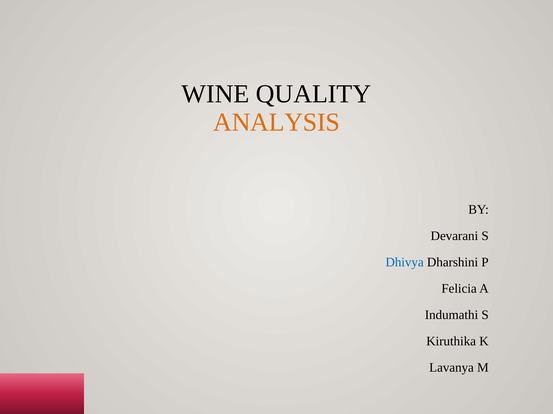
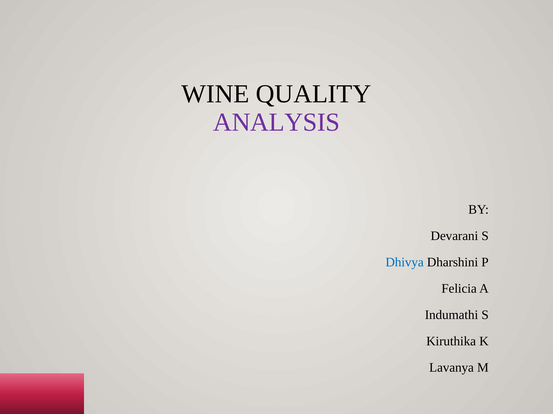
ANALYSIS colour: orange -> purple
